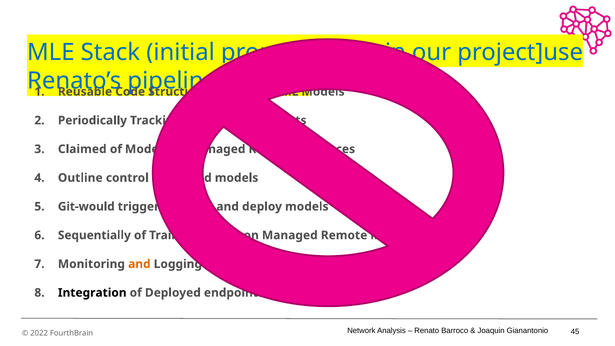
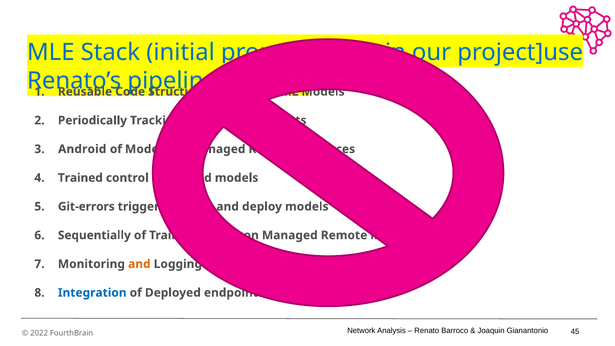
Claimed: Claimed -> Android
Outline at (80, 178): Outline -> Trained
Git-would: Git-would -> Git-errors
Integration colour: black -> blue
